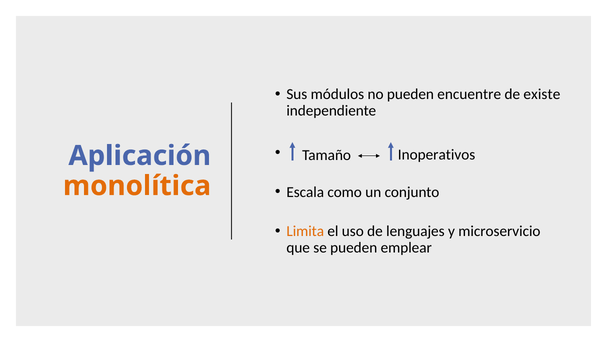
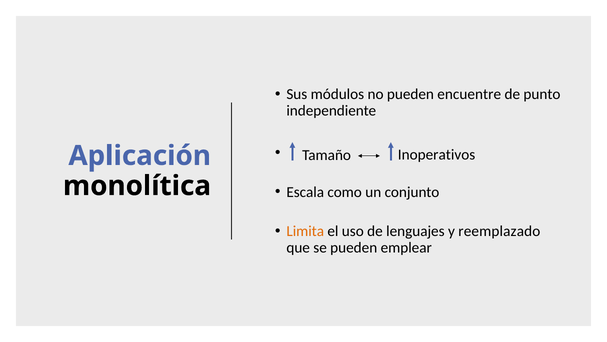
existe: existe -> punto
monolítica colour: orange -> black
microservicio: microservicio -> reemplazado
